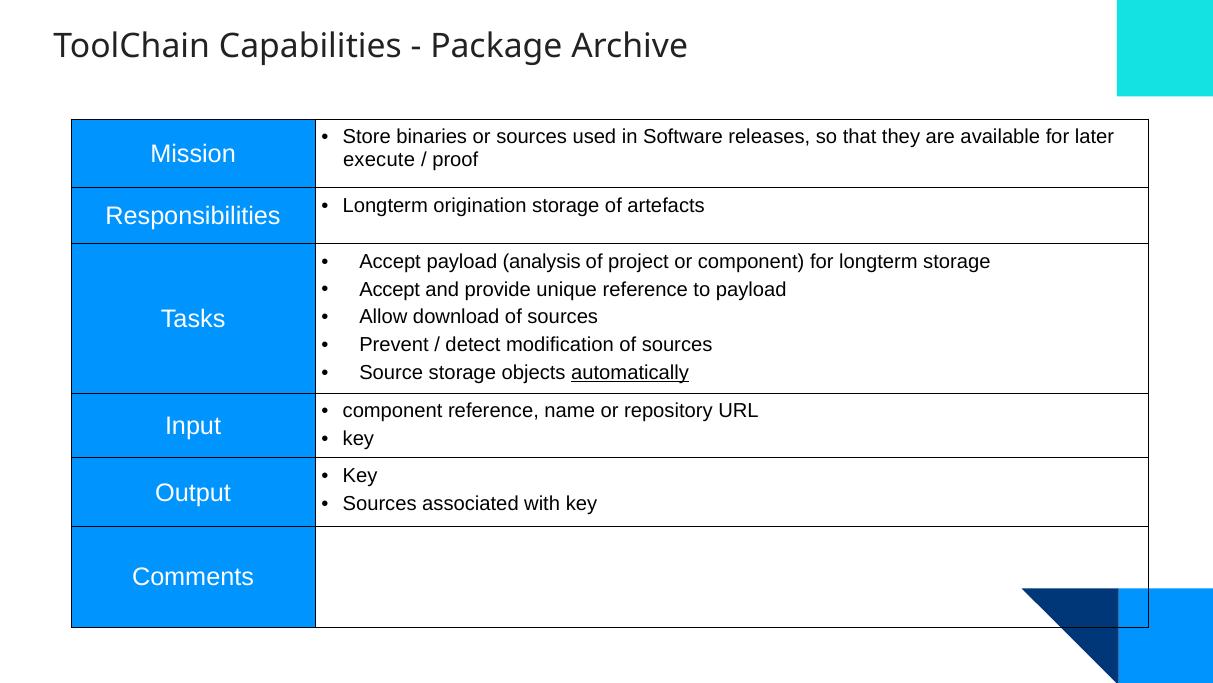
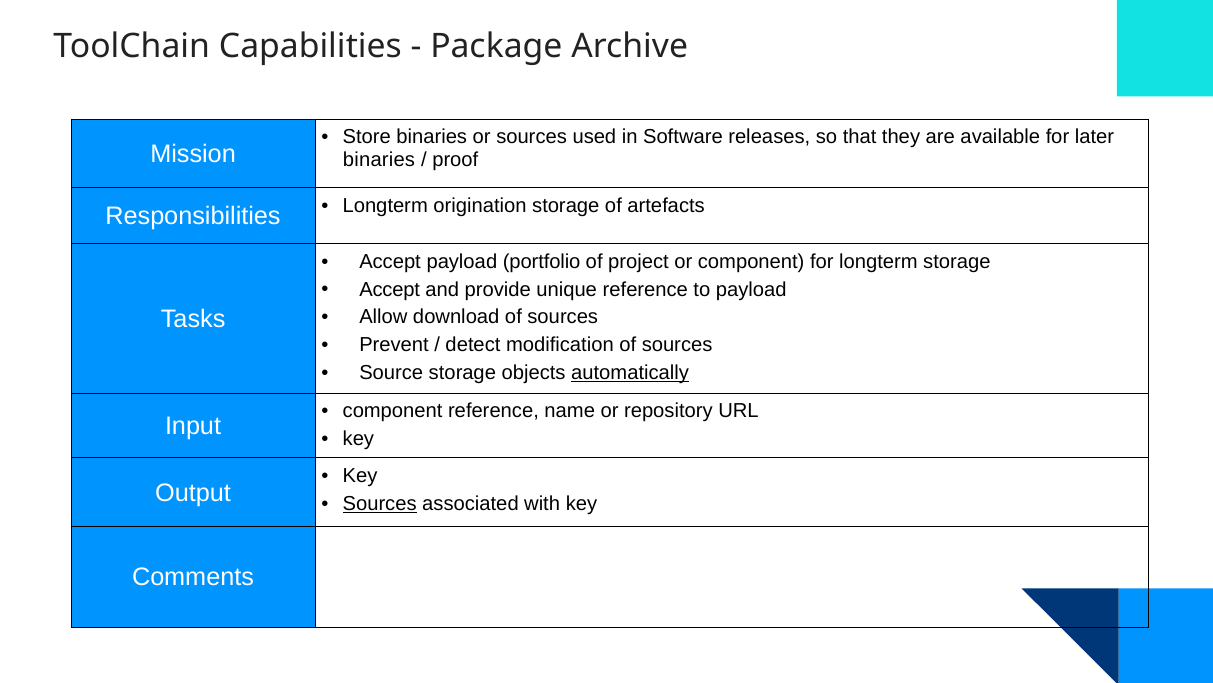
execute at (379, 159): execute -> binaries
analysis: analysis -> portfolio
Sources at (380, 503) underline: none -> present
